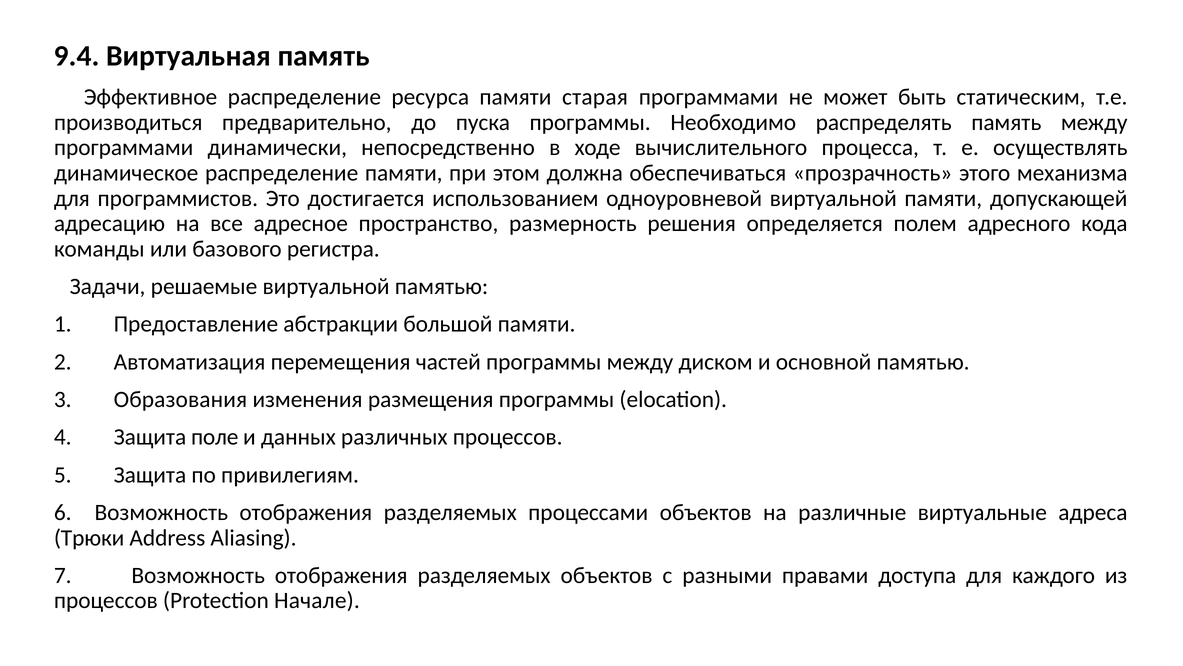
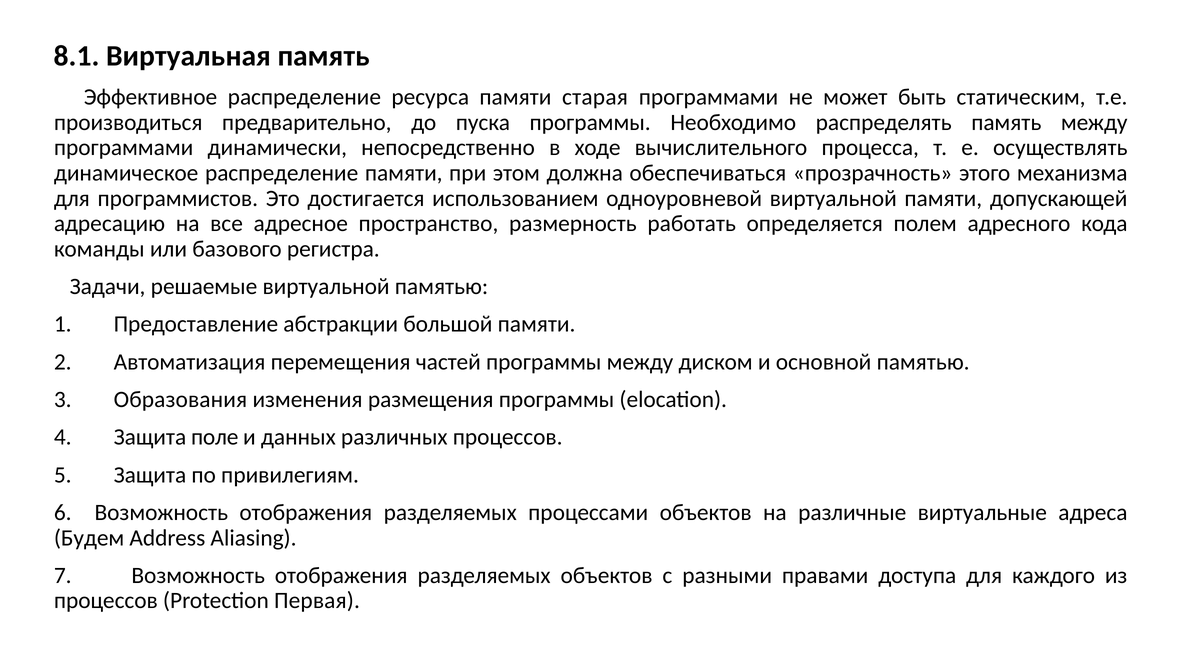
9.4: 9.4 -> 8.1
решения: решения -> работать
Трюки: Трюки -> Будем
Начале: Начале -> Первая
